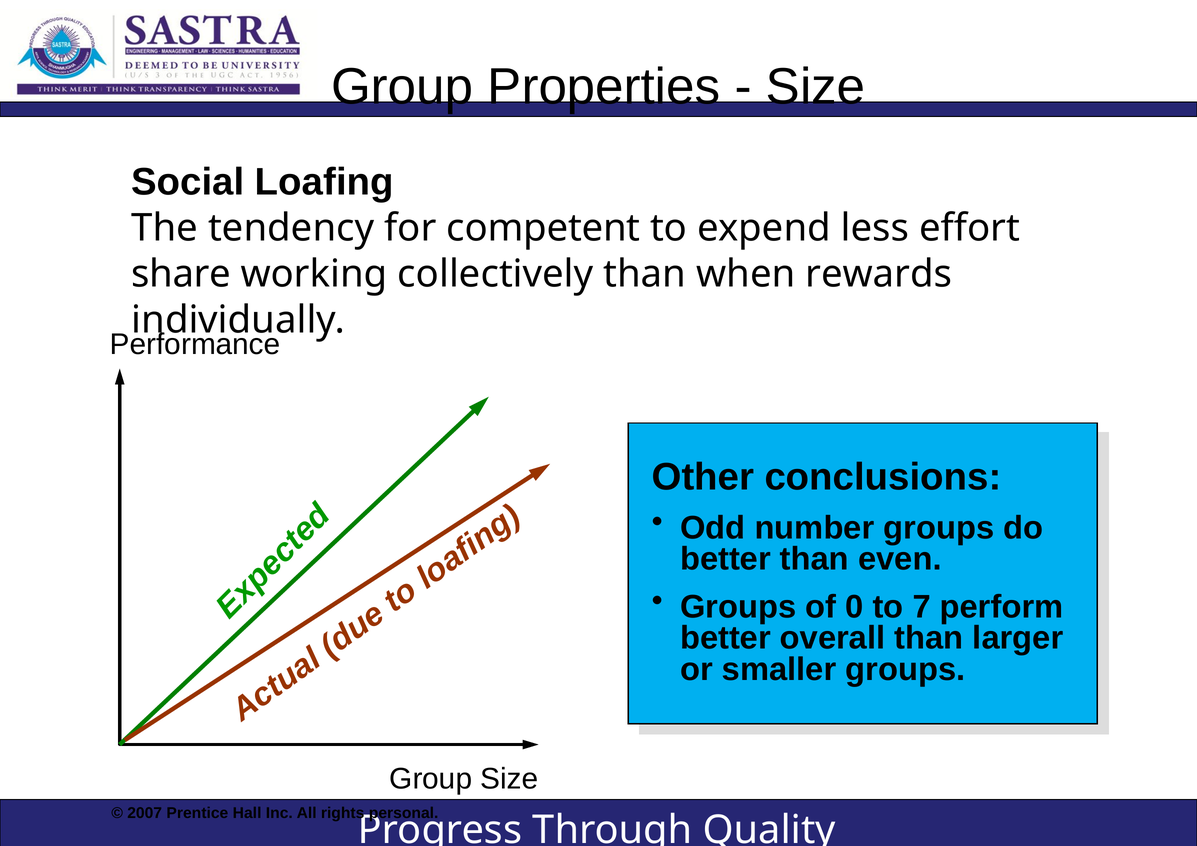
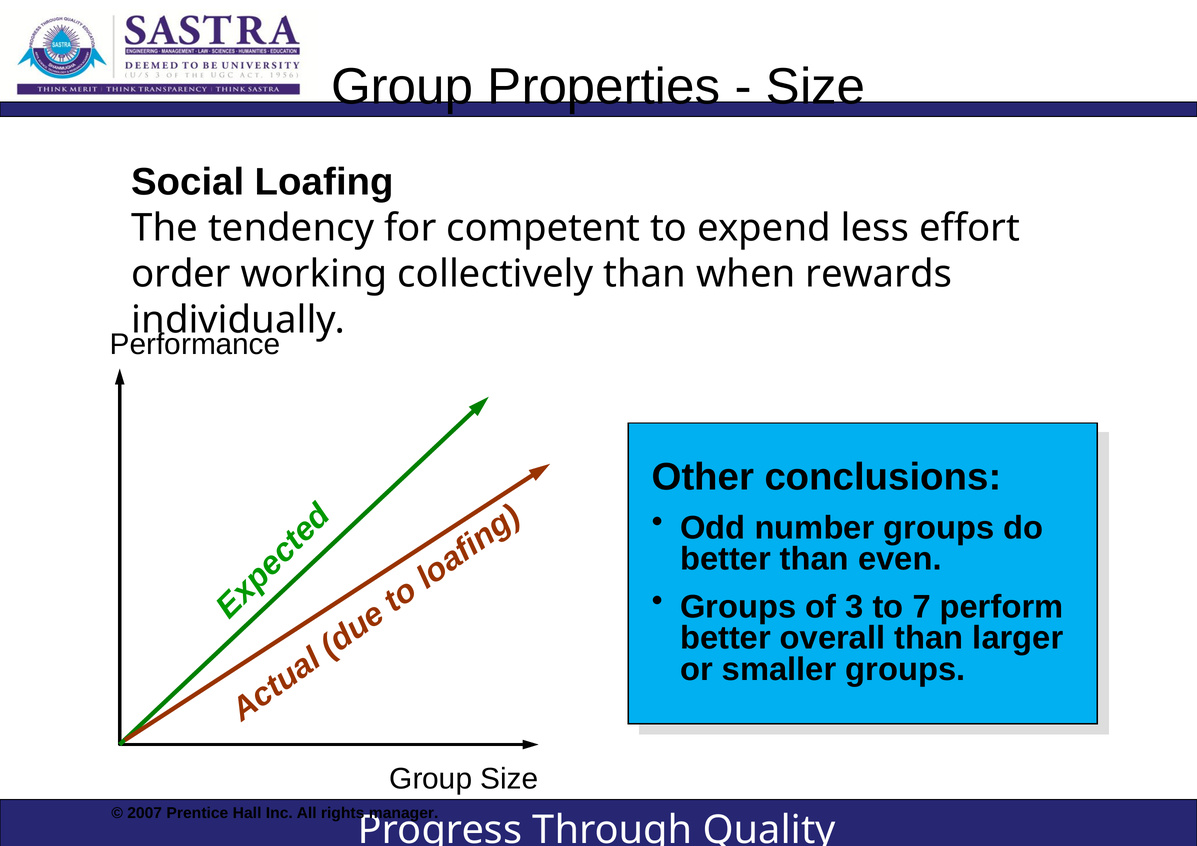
share: share -> order
0: 0 -> 3
personal: personal -> manager
